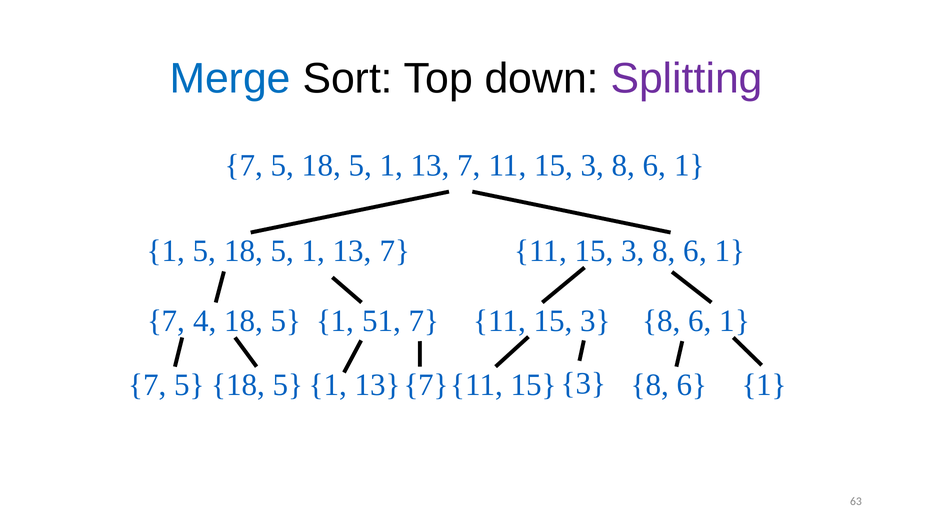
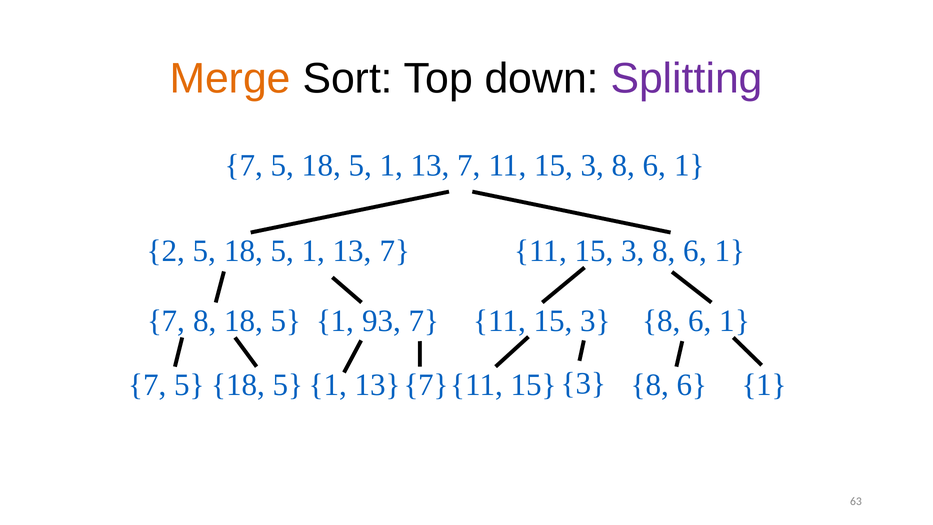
Merge colour: blue -> orange
1 at (166, 251): 1 -> 2
7 4: 4 -> 8
51: 51 -> 93
